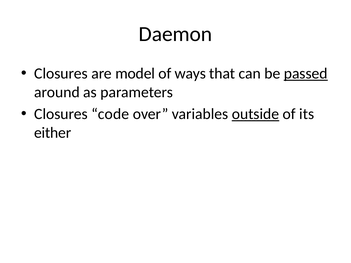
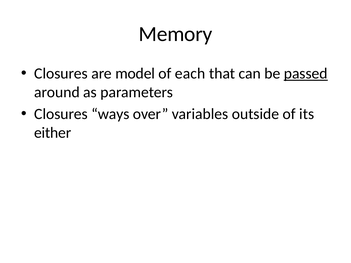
Daemon: Daemon -> Memory
ways: ways -> each
code: code -> ways
outside underline: present -> none
